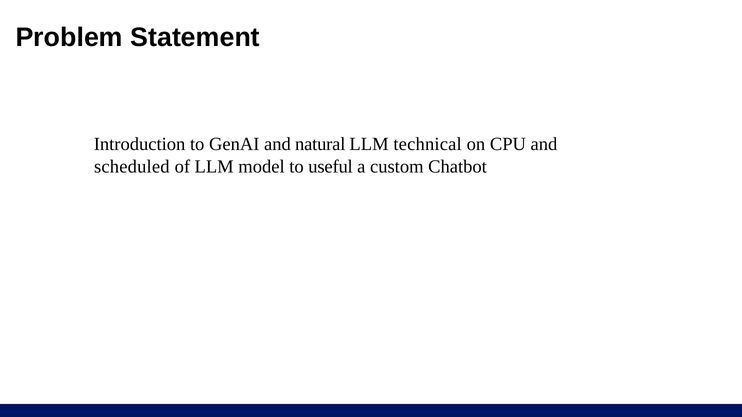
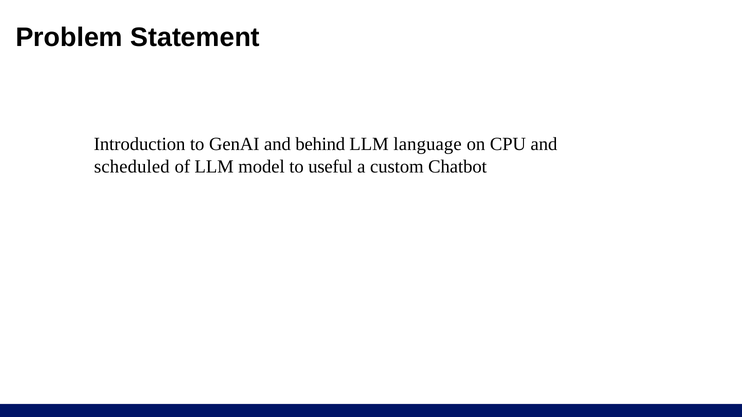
natural: natural -> behind
technical: technical -> language
